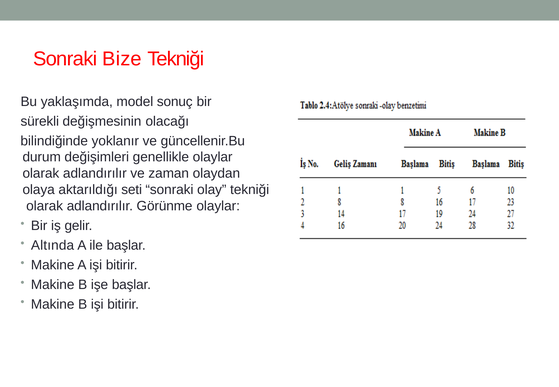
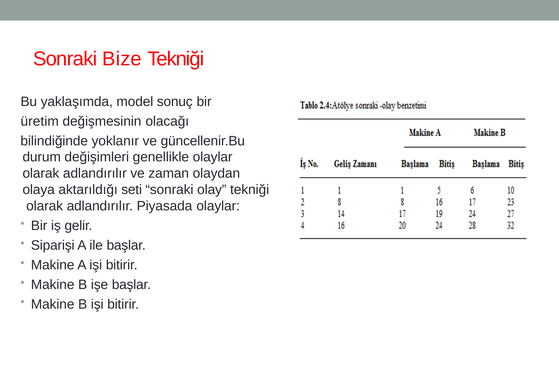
sürekli: sürekli -> üretim
Görünme: Görünme -> Piyasada
Altında: Altında -> Siparişi
